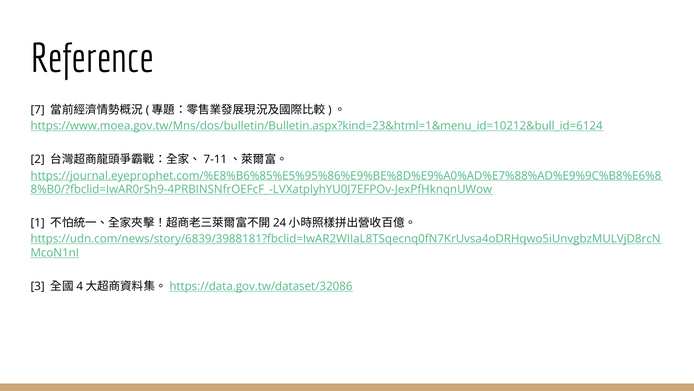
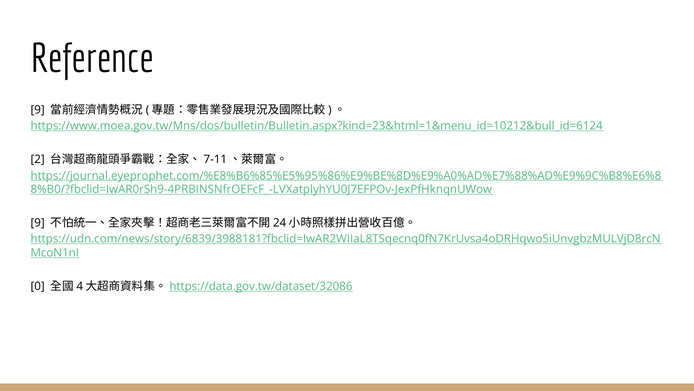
7 at (38, 110): 7 -> 9
1 at (38, 223): 1 -> 9
3: 3 -> 0
